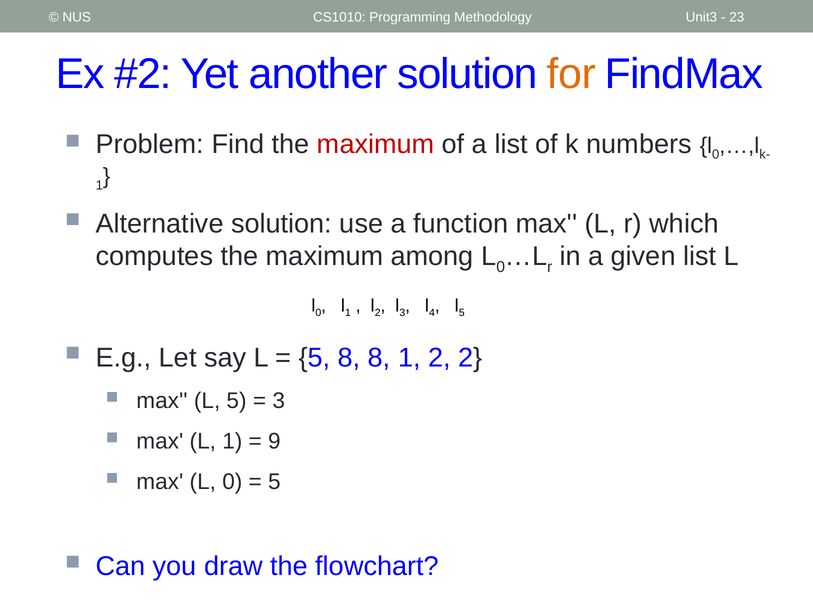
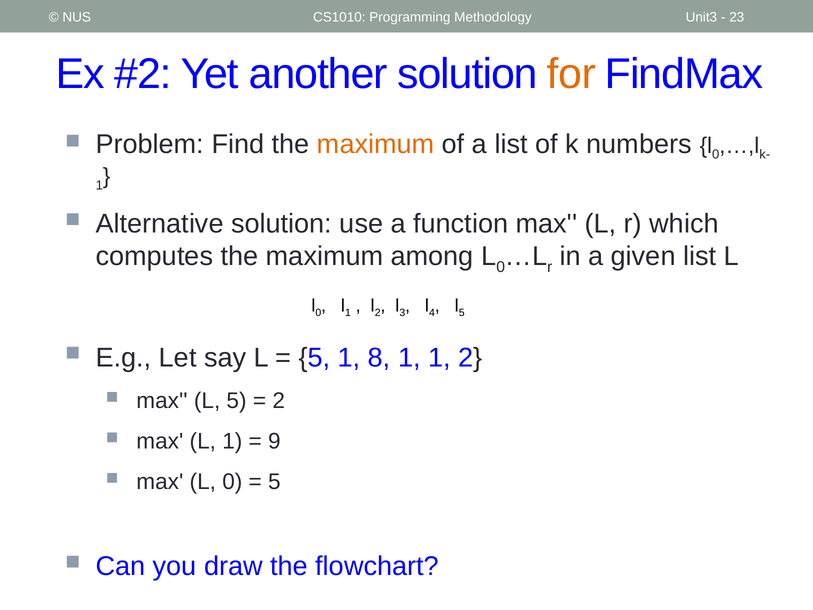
maximum at (376, 144) colour: red -> orange
5 8: 8 -> 1
1 2: 2 -> 1
3 at (279, 400): 3 -> 2
